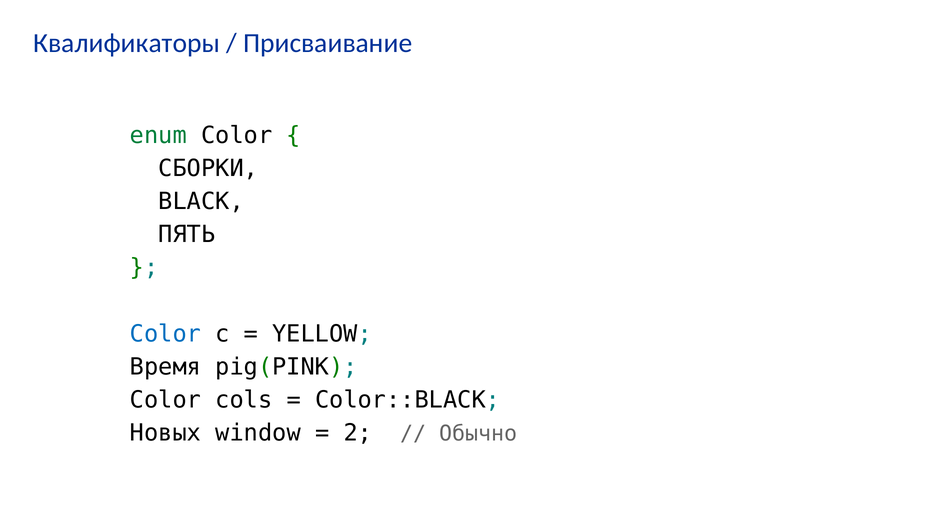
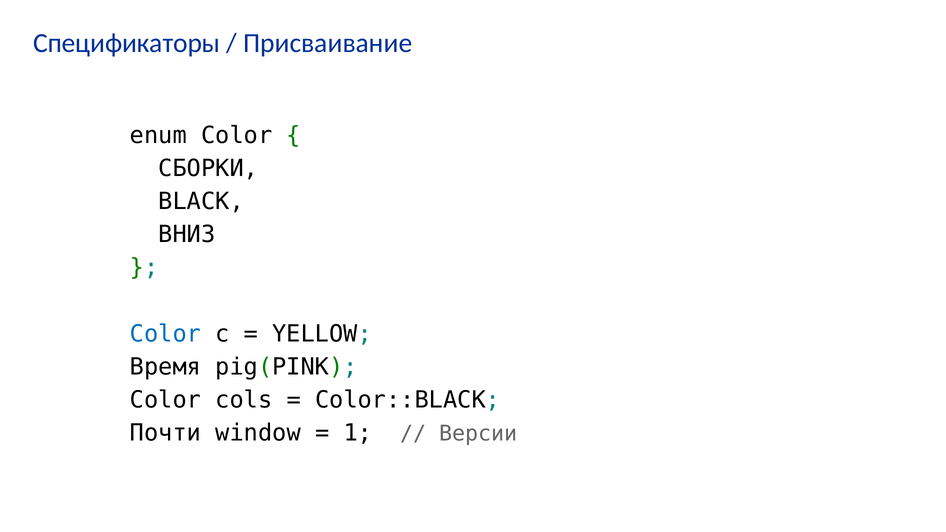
Квалификаторы: Квалификаторы -> Спецификаторы
enum colour: green -> black
ПЯТЬ: ПЯТЬ -> ВНИЗ
Новых: Новых -> Почти
2: 2 -> 1
Обычно: Обычно -> Версии
